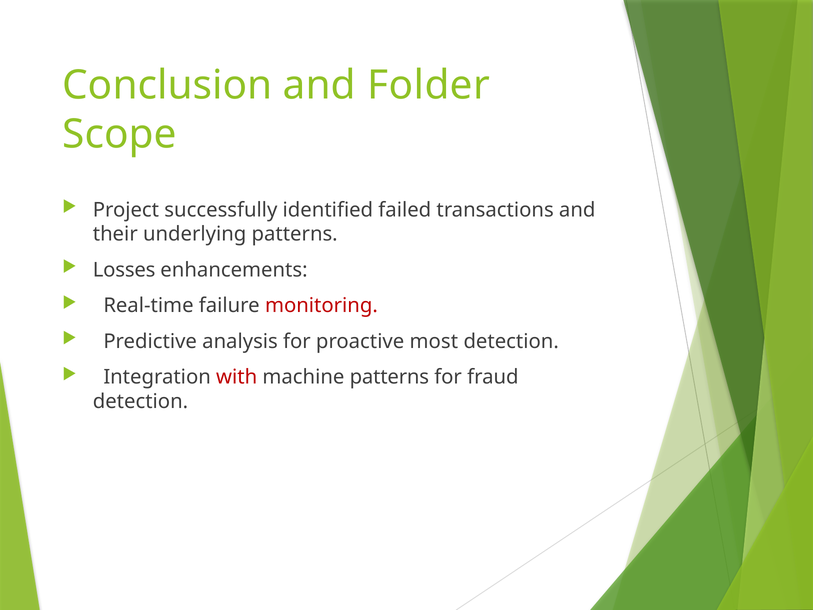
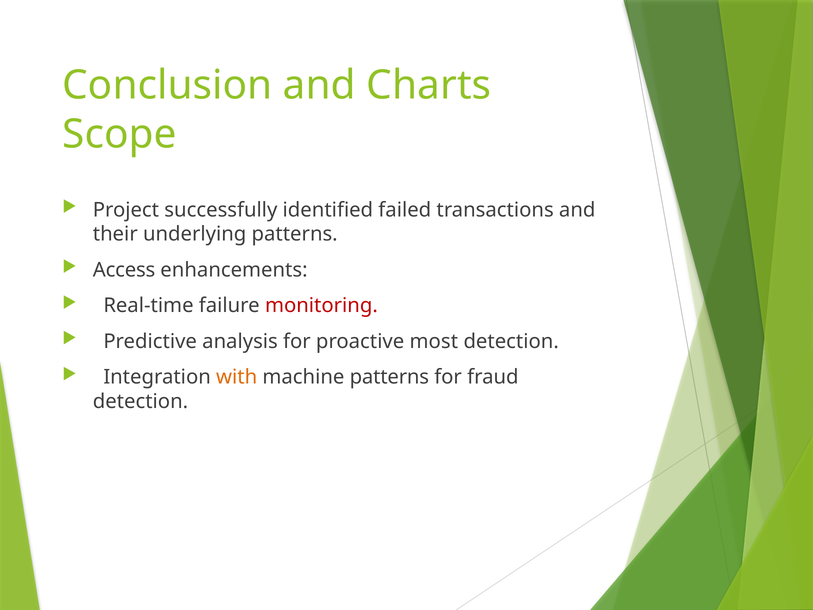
Folder: Folder -> Charts
Losses: Losses -> Access
with colour: red -> orange
